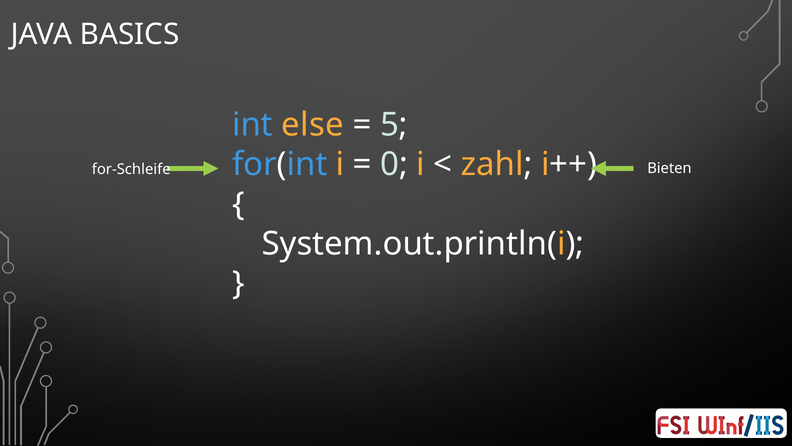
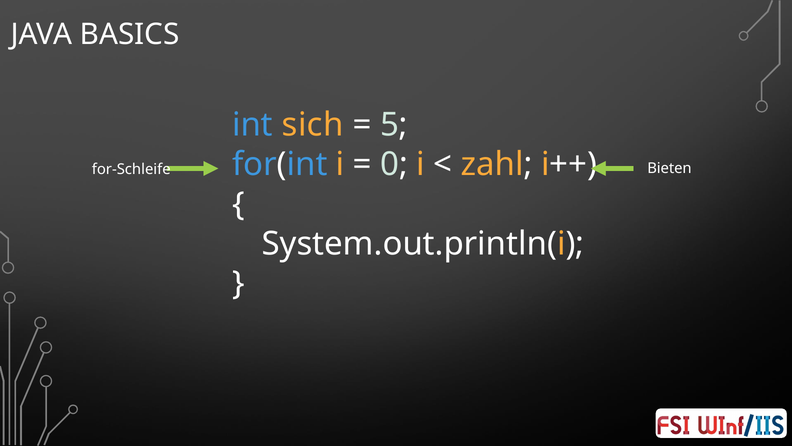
else: else -> sich
